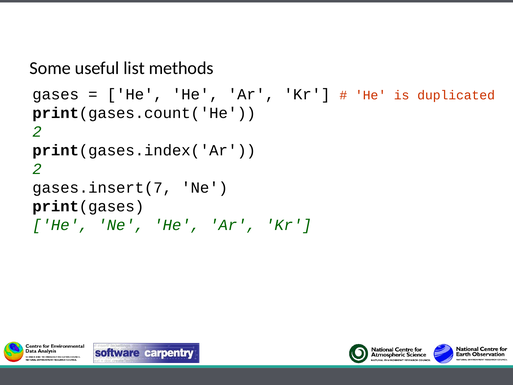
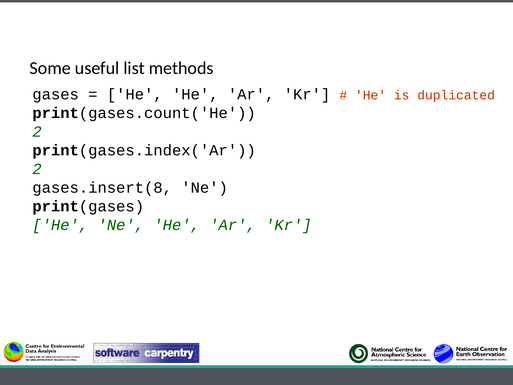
gases.insert(7: gases.insert(7 -> gases.insert(8
